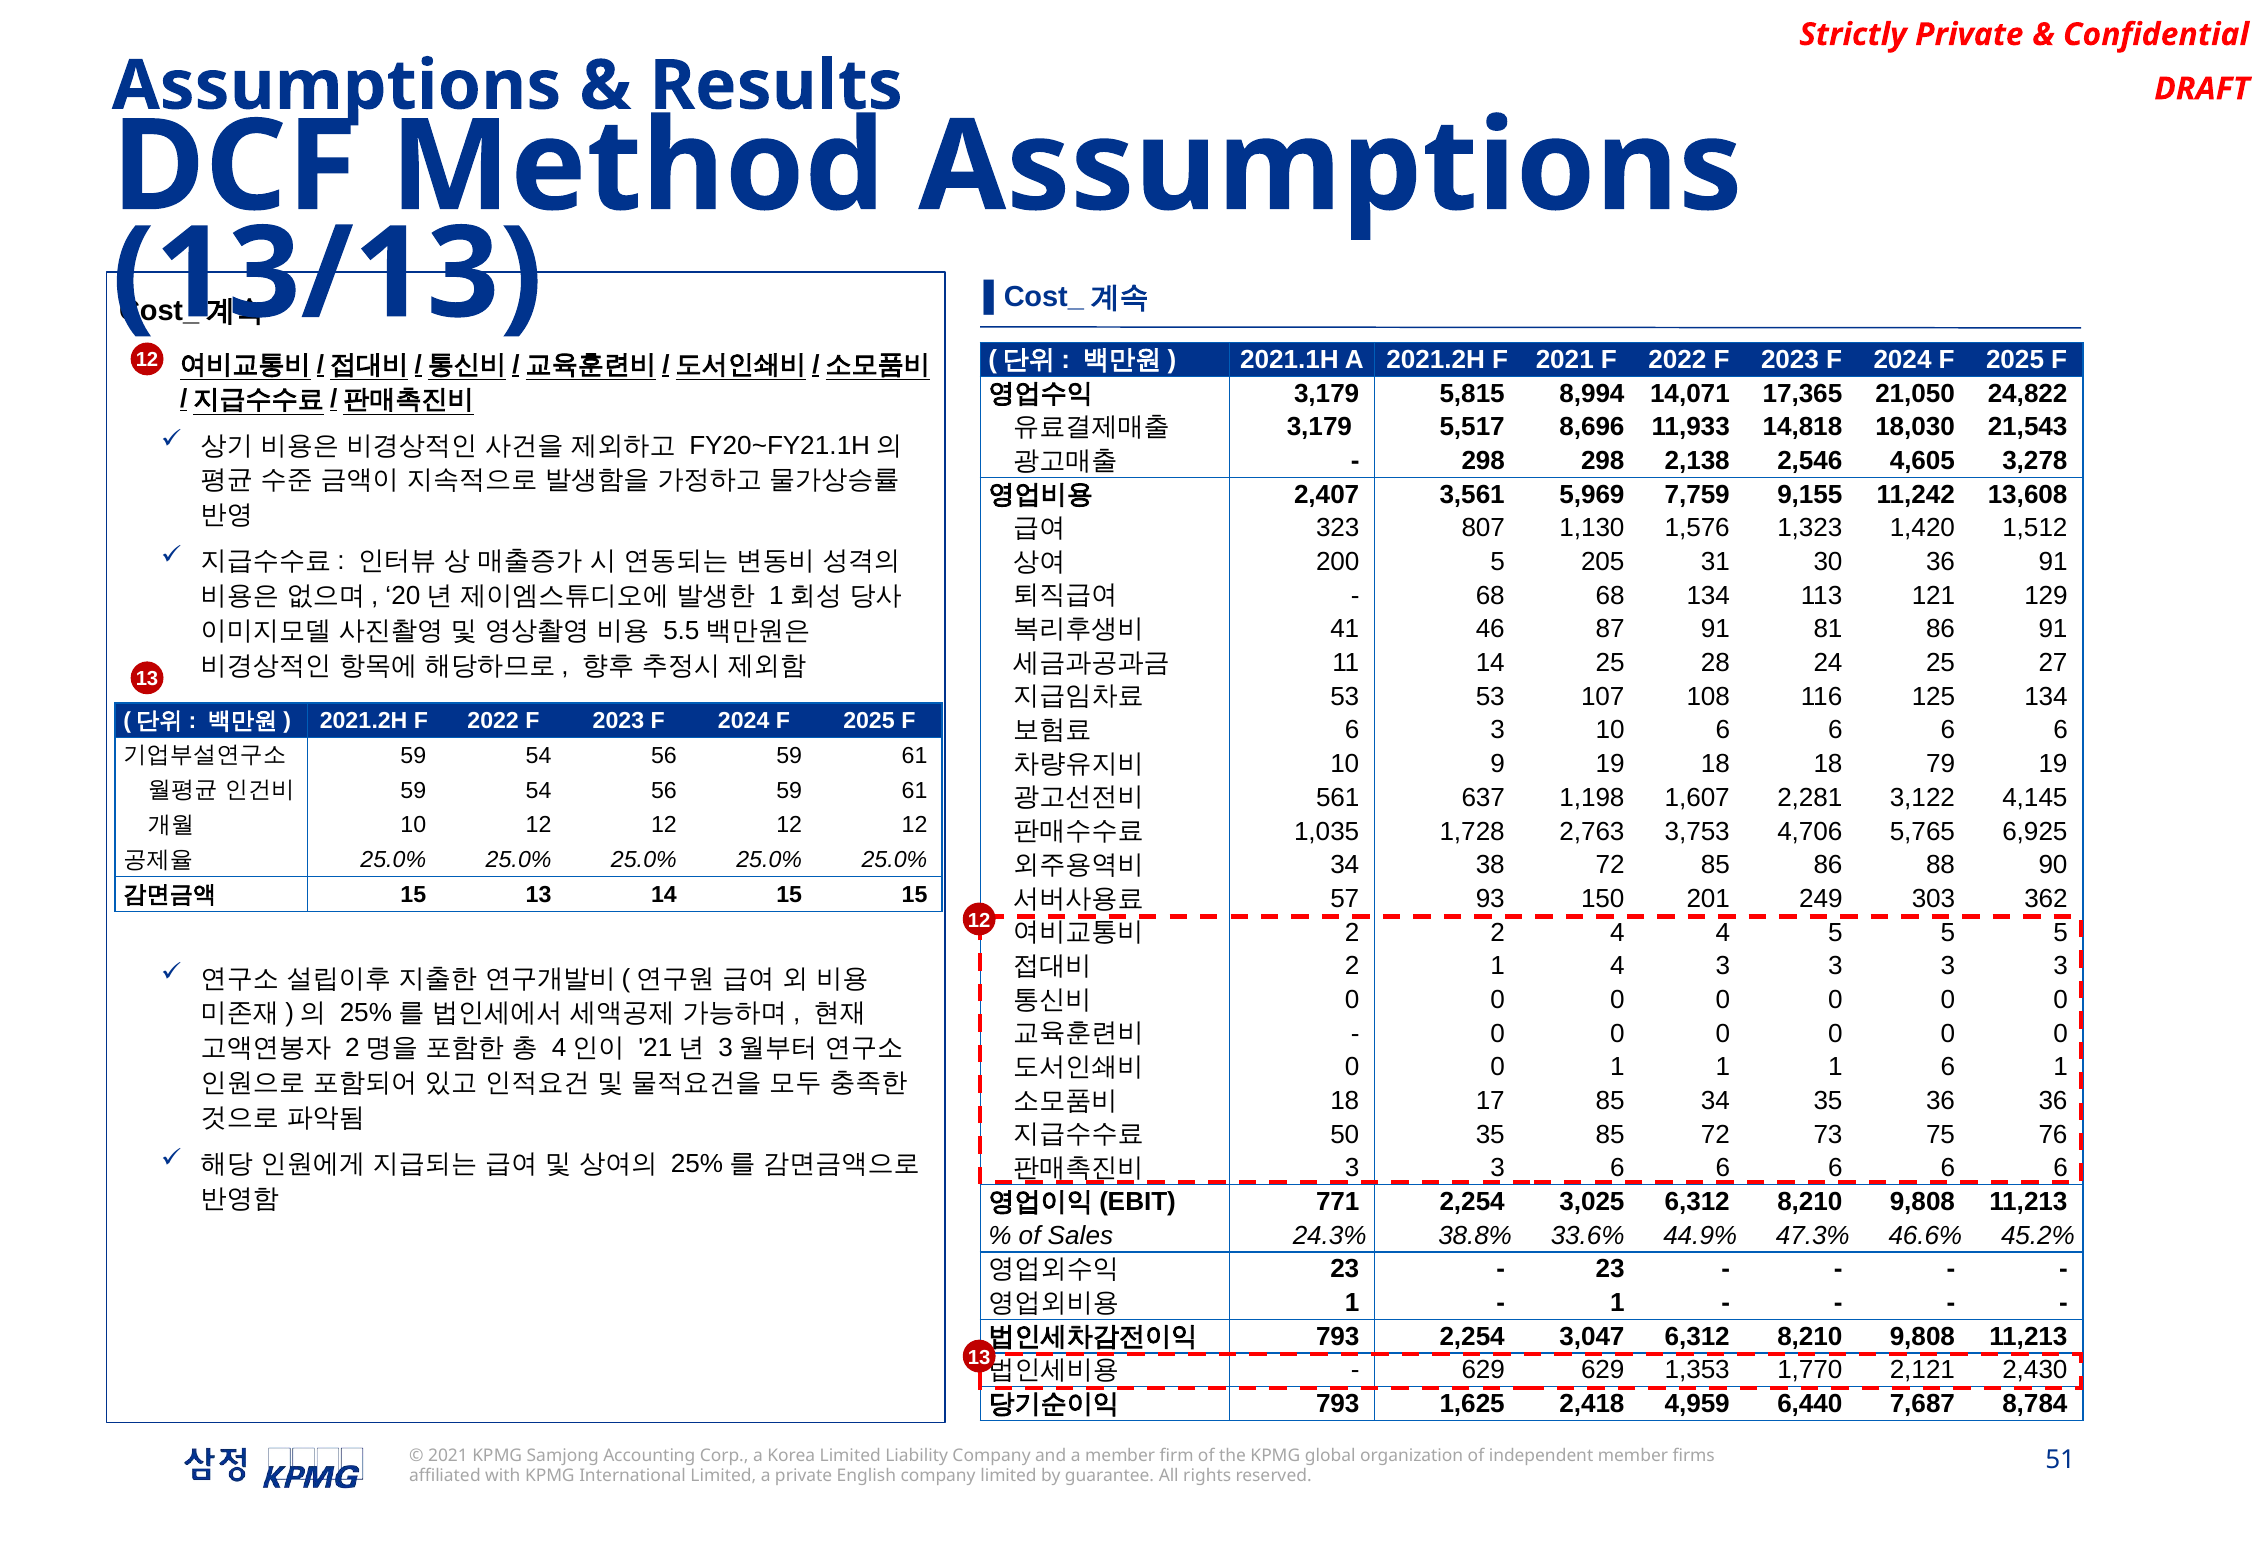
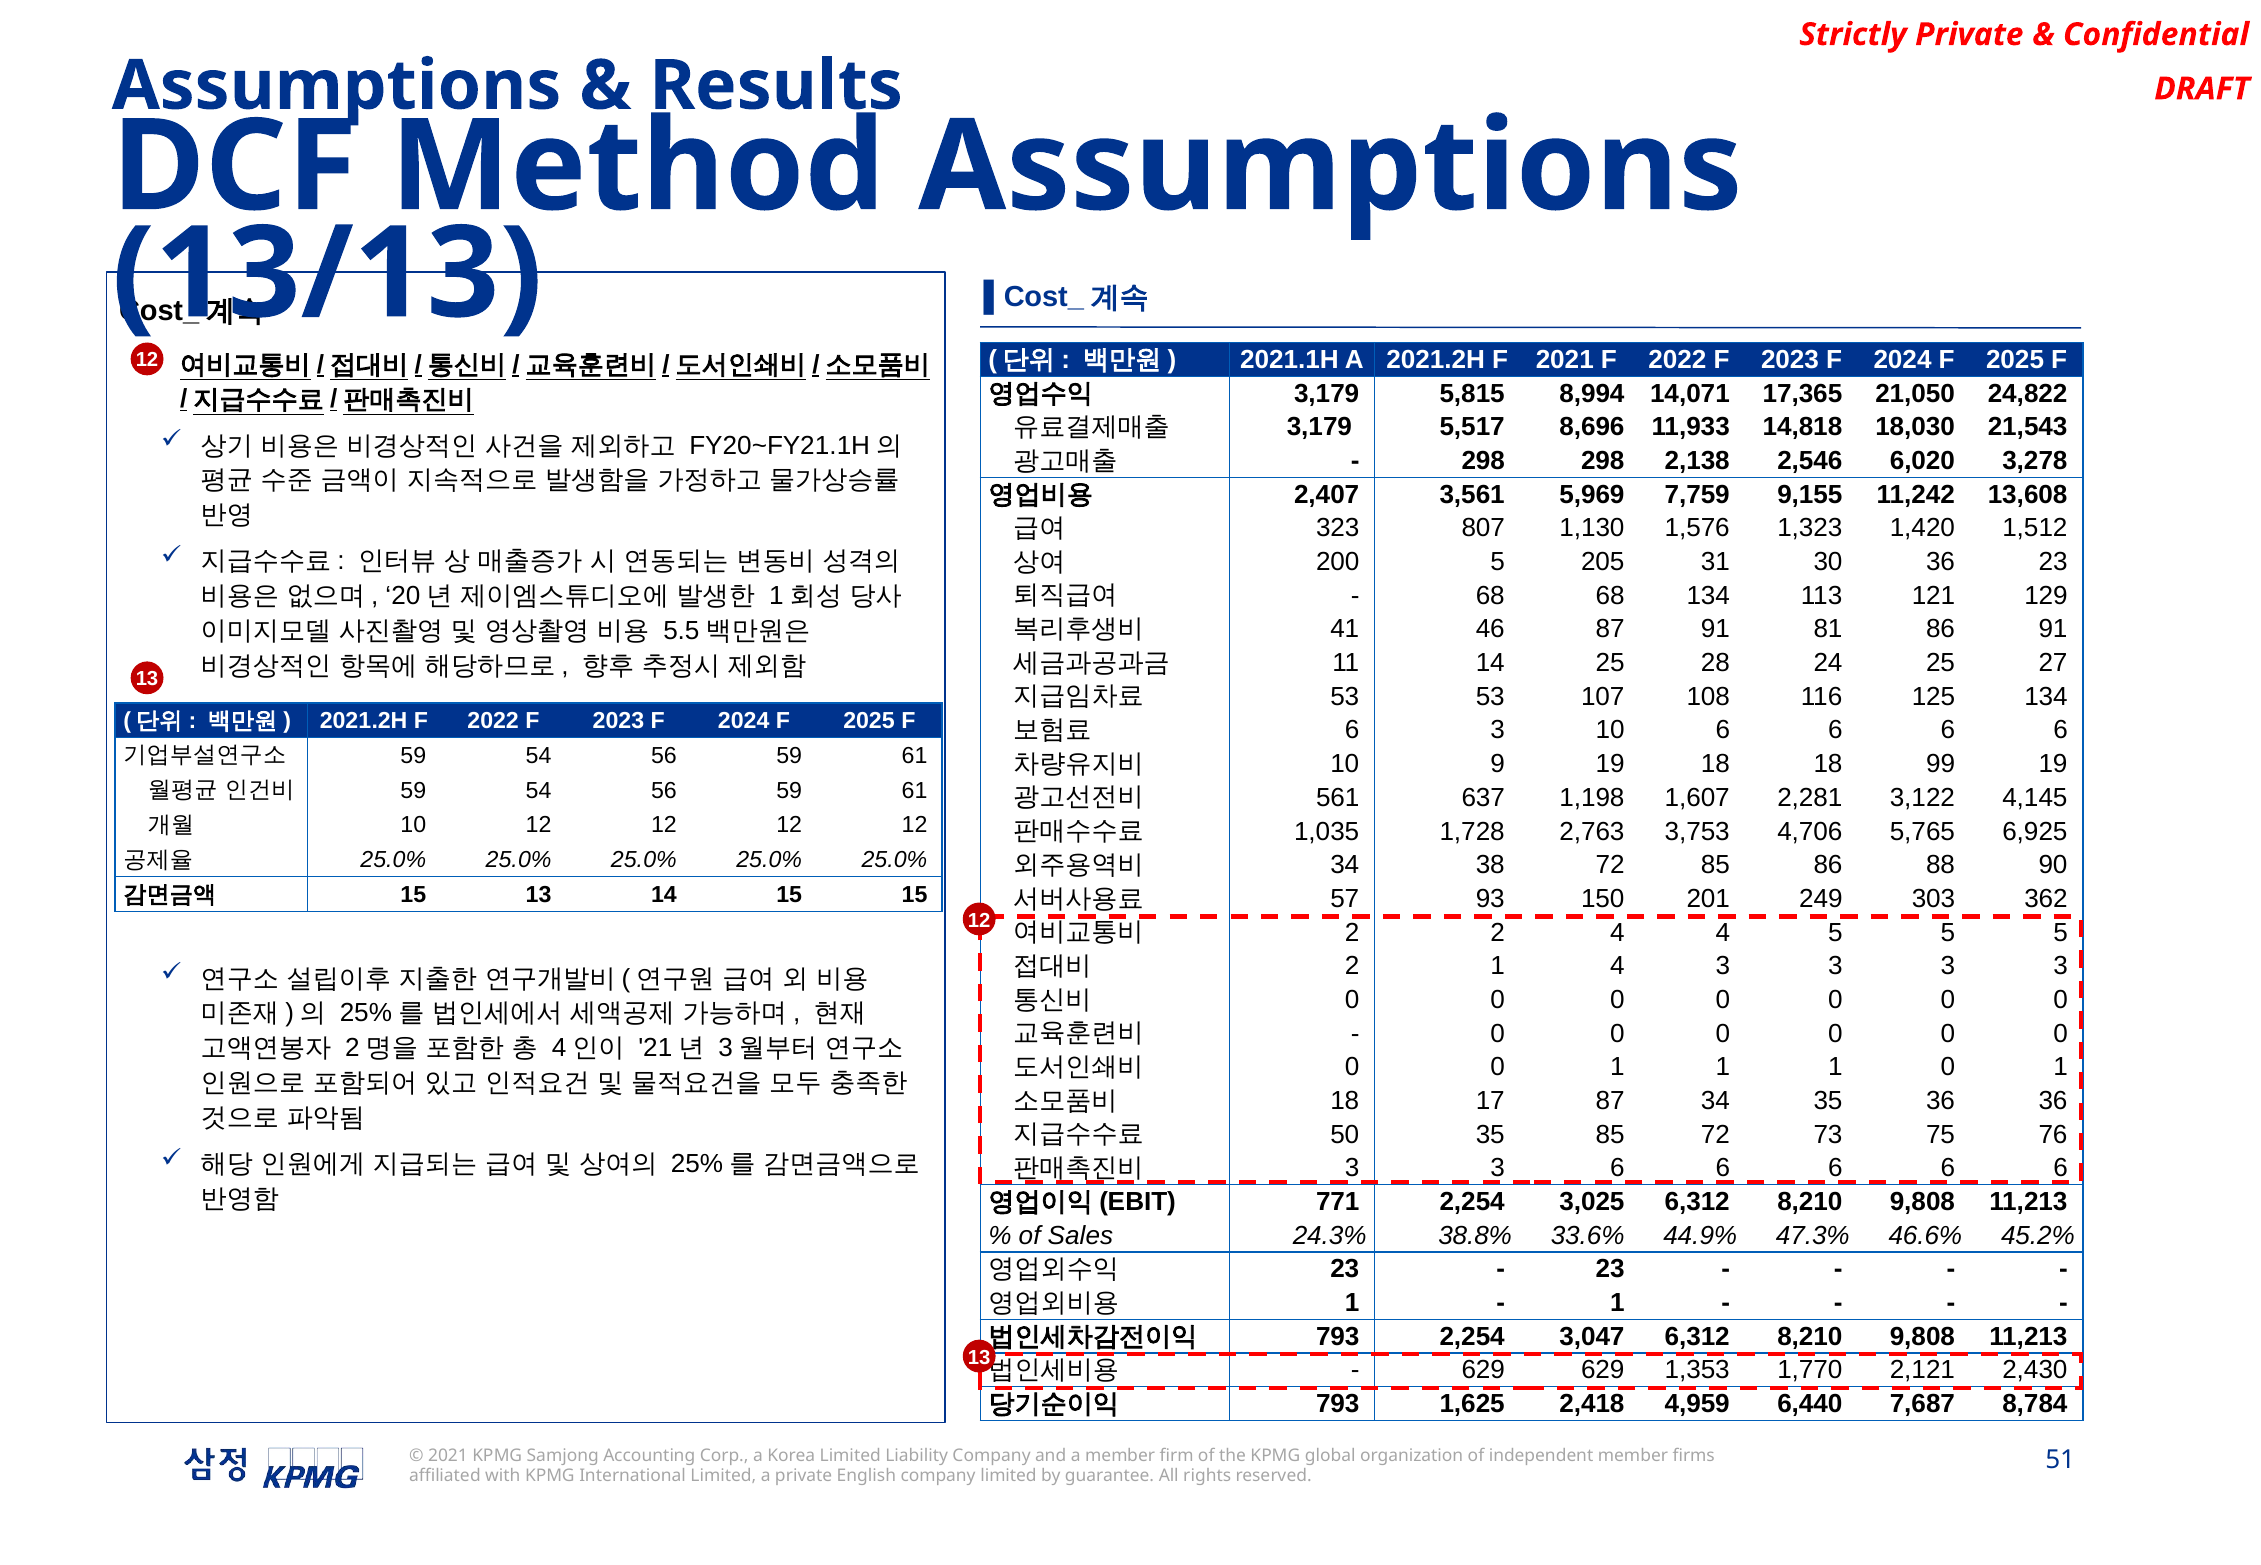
4,605: 4,605 -> 6,020
36 91: 91 -> 23
79: 79 -> 99
1 6: 6 -> 0
17 85: 85 -> 87
